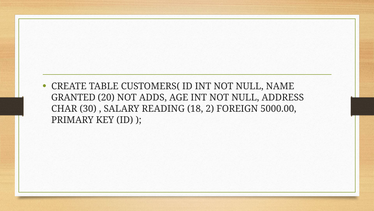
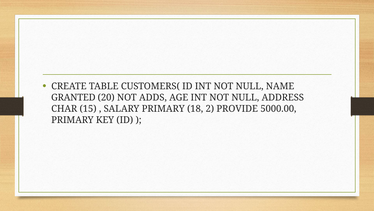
30: 30 -> 15
SALARY READING: READING -> PRIMARY
FOREIGN: FOREIGN -> PROVIDE
